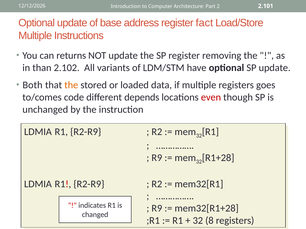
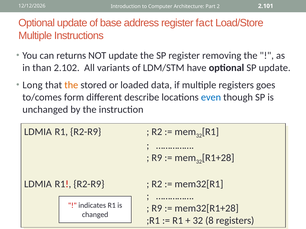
Both: Both -> Long
code: code -> form
depends: depends -> describe
even colour: red -> blue
